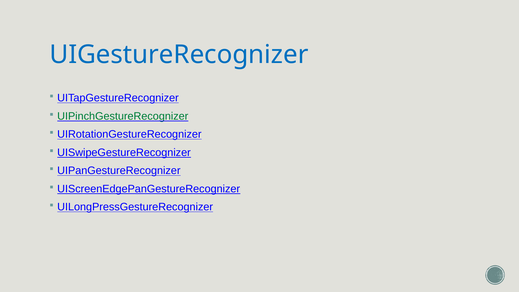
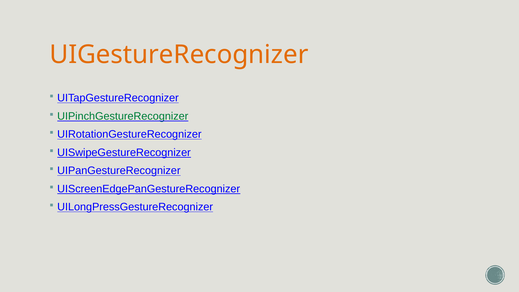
UIGestureRecognizer colour: blue -> orange
